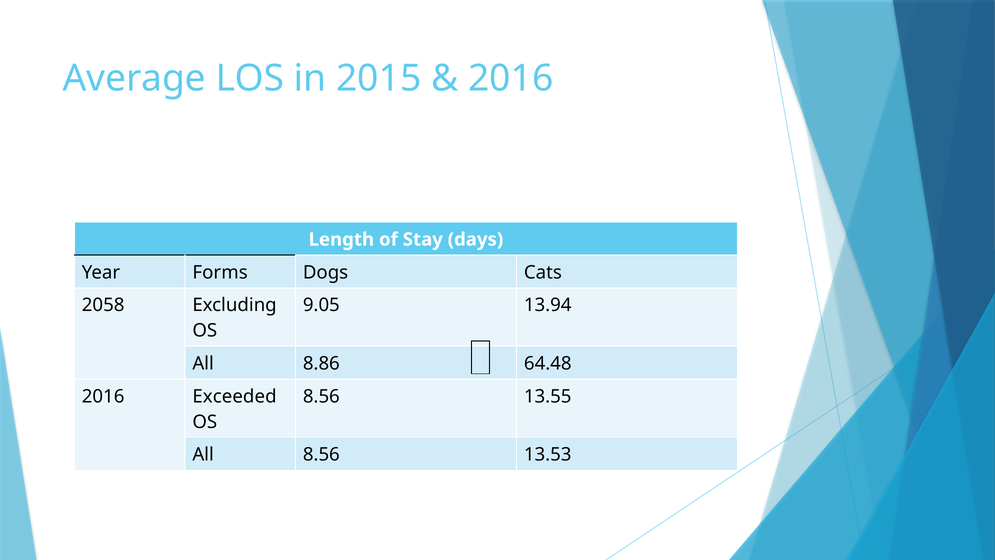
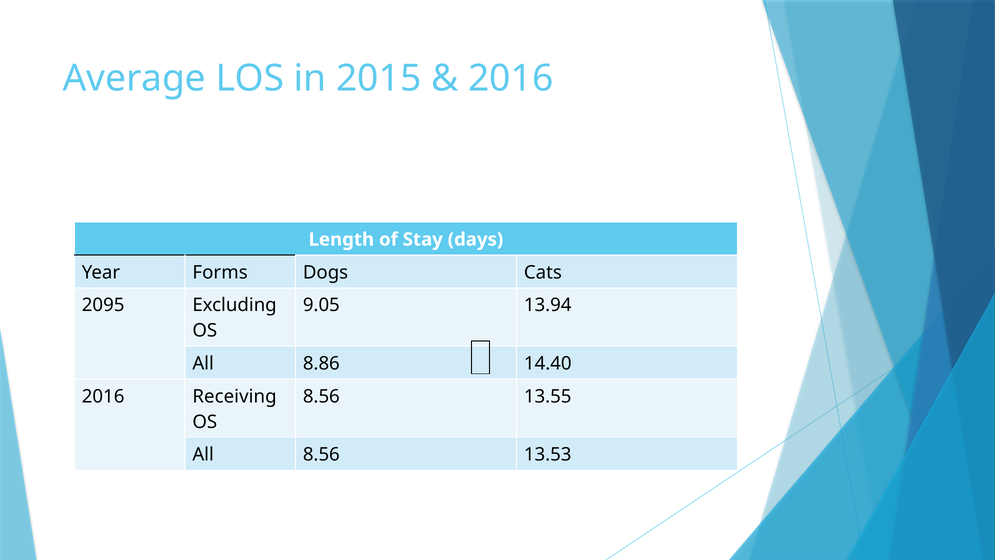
2058: 2058 -> 2095
64.48: 64.48 -> 14.40
Exceeded: Exceeded -> Receiving
